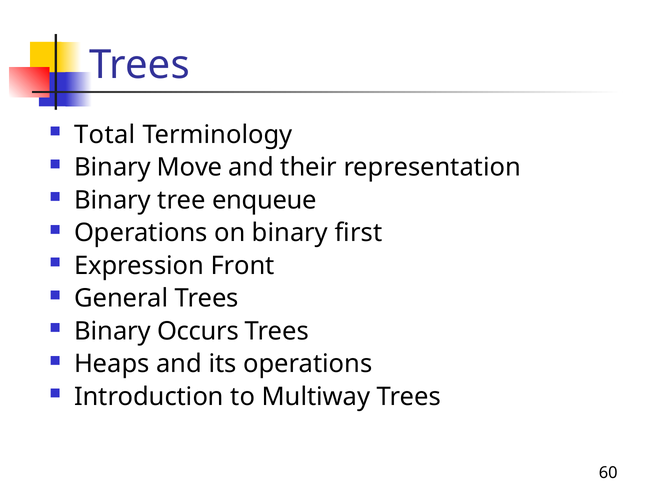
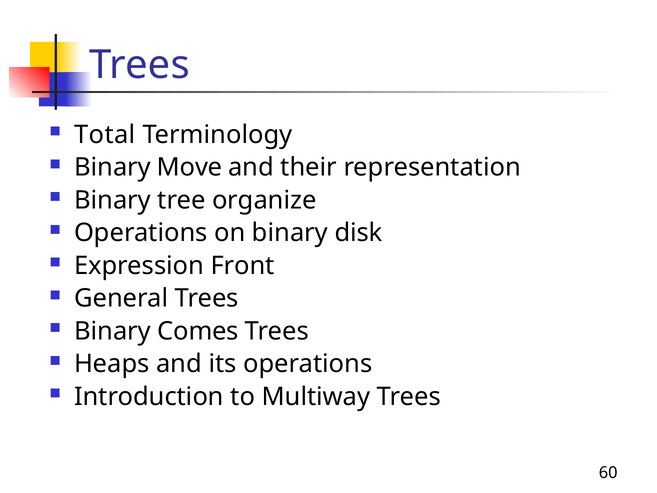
enqueue: enqueue -> organize
first: first -> disk
Occurs: Occurs -> Comes
